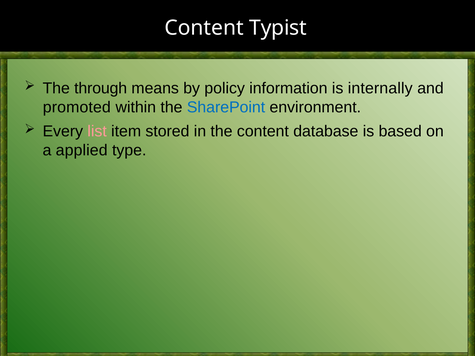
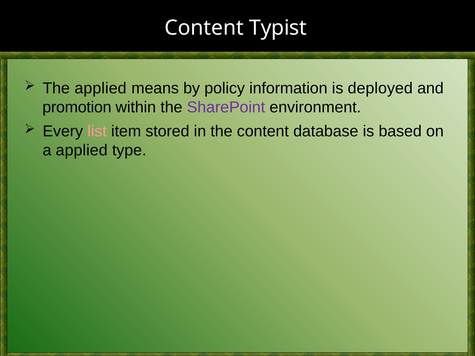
The through: through -> applied
internally: internally -> deployed
promoted: promoted -> promotion
SharePoint colour: blue -> purple
